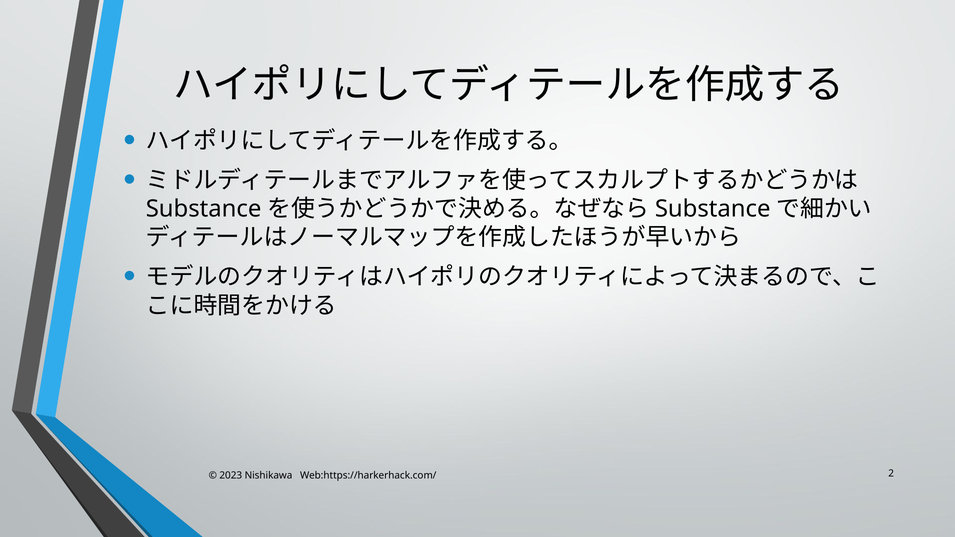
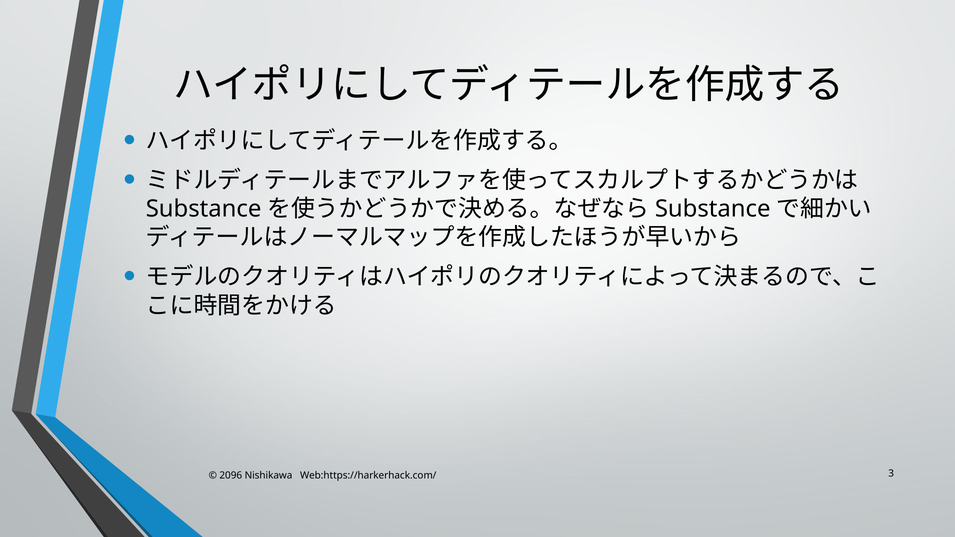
2023: 2023 -> 2096
2: 2 -> 3
